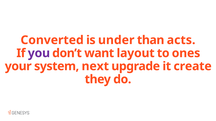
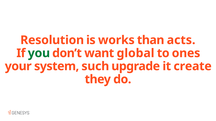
Converted: Converted -> Resolution
under: under -> works
you colour: purple -> green
layout: layout -> global
next: next -> such
